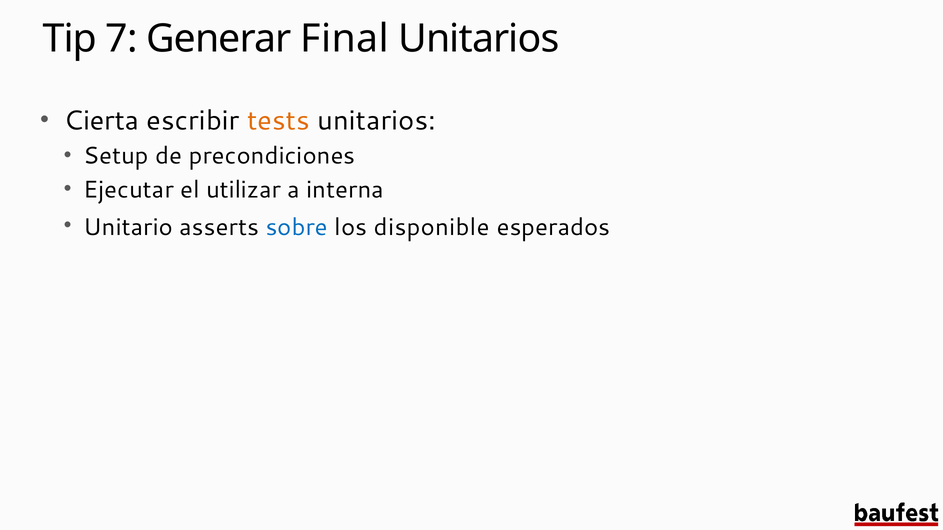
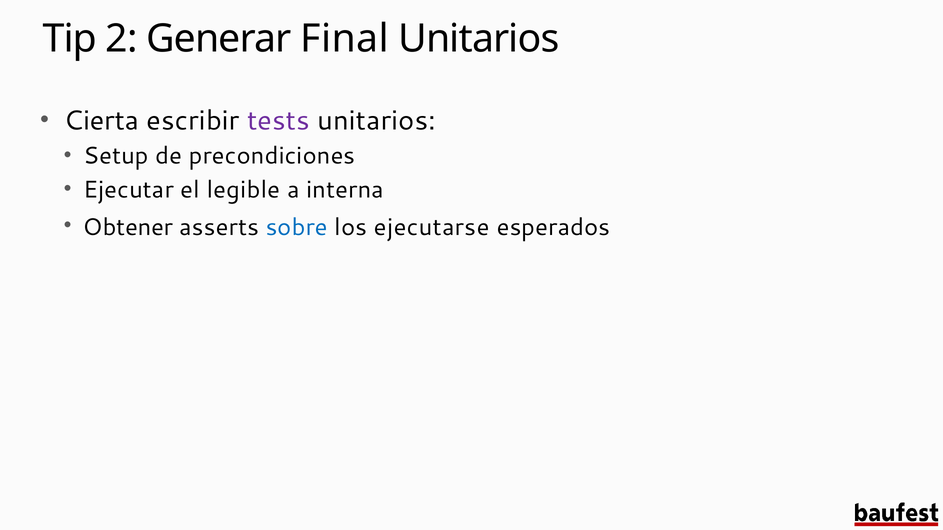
7: 7 -> 2
tests colour: orange -> purple
utilizar: utilizar -> legible
Unitario: Unitario -> Obtener
disponible: disponible -> ejecutarse
